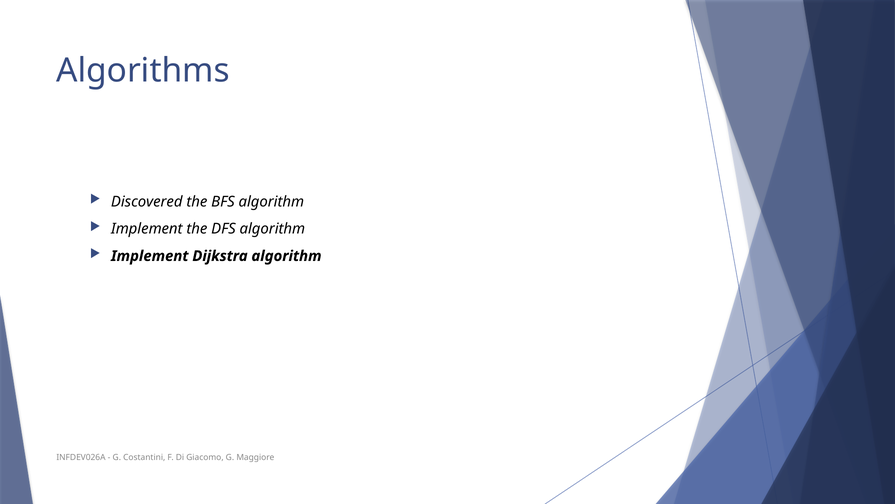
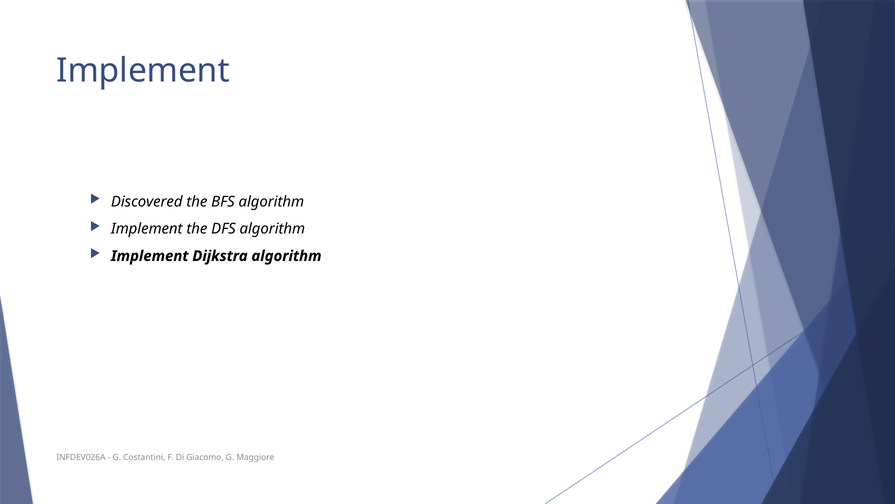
Algorithms at (143, 71): Algorithms -> Implement
